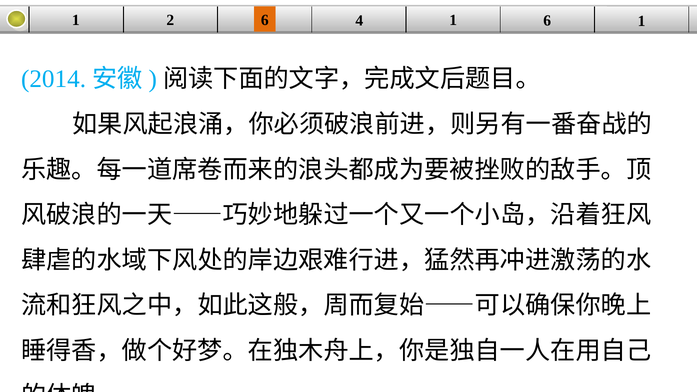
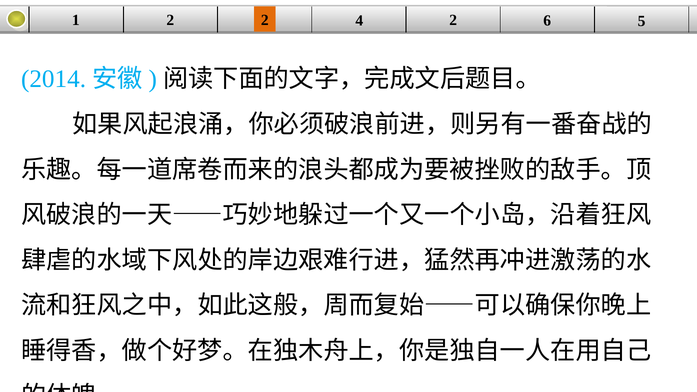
2 6: 6 -> 2
4 1: 1 -> 2
6 1: 1 -> 5
